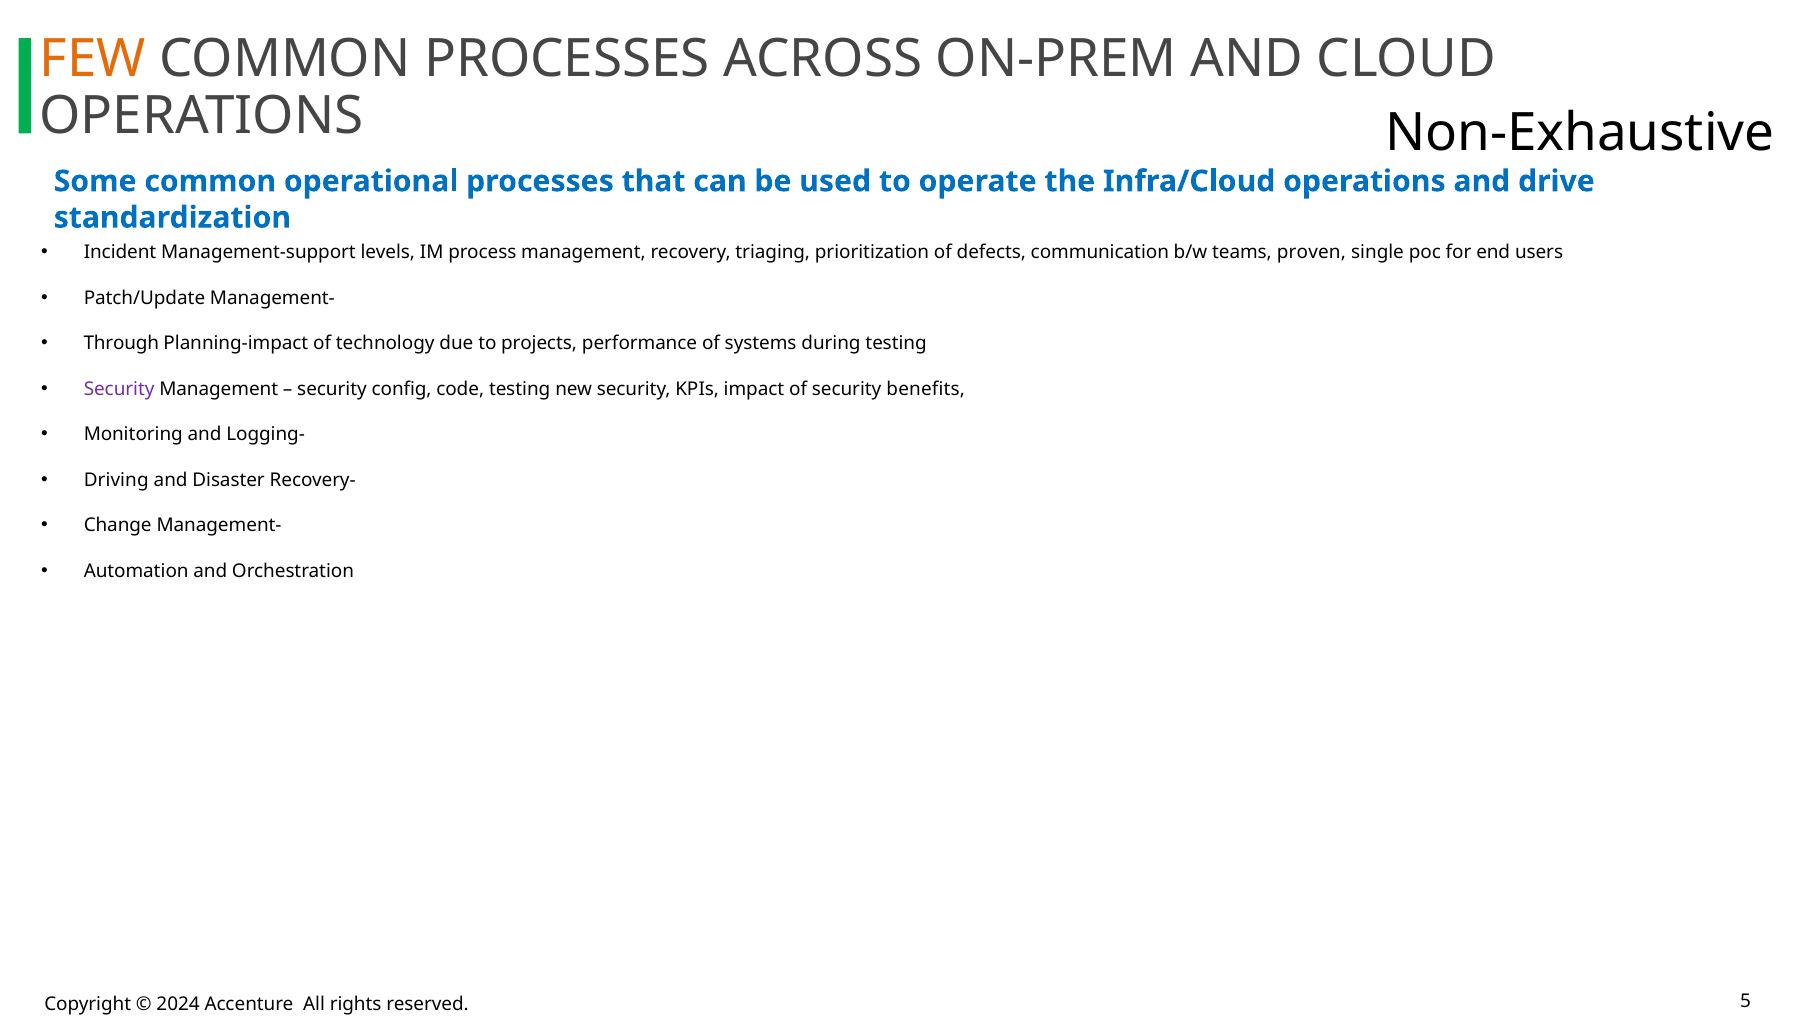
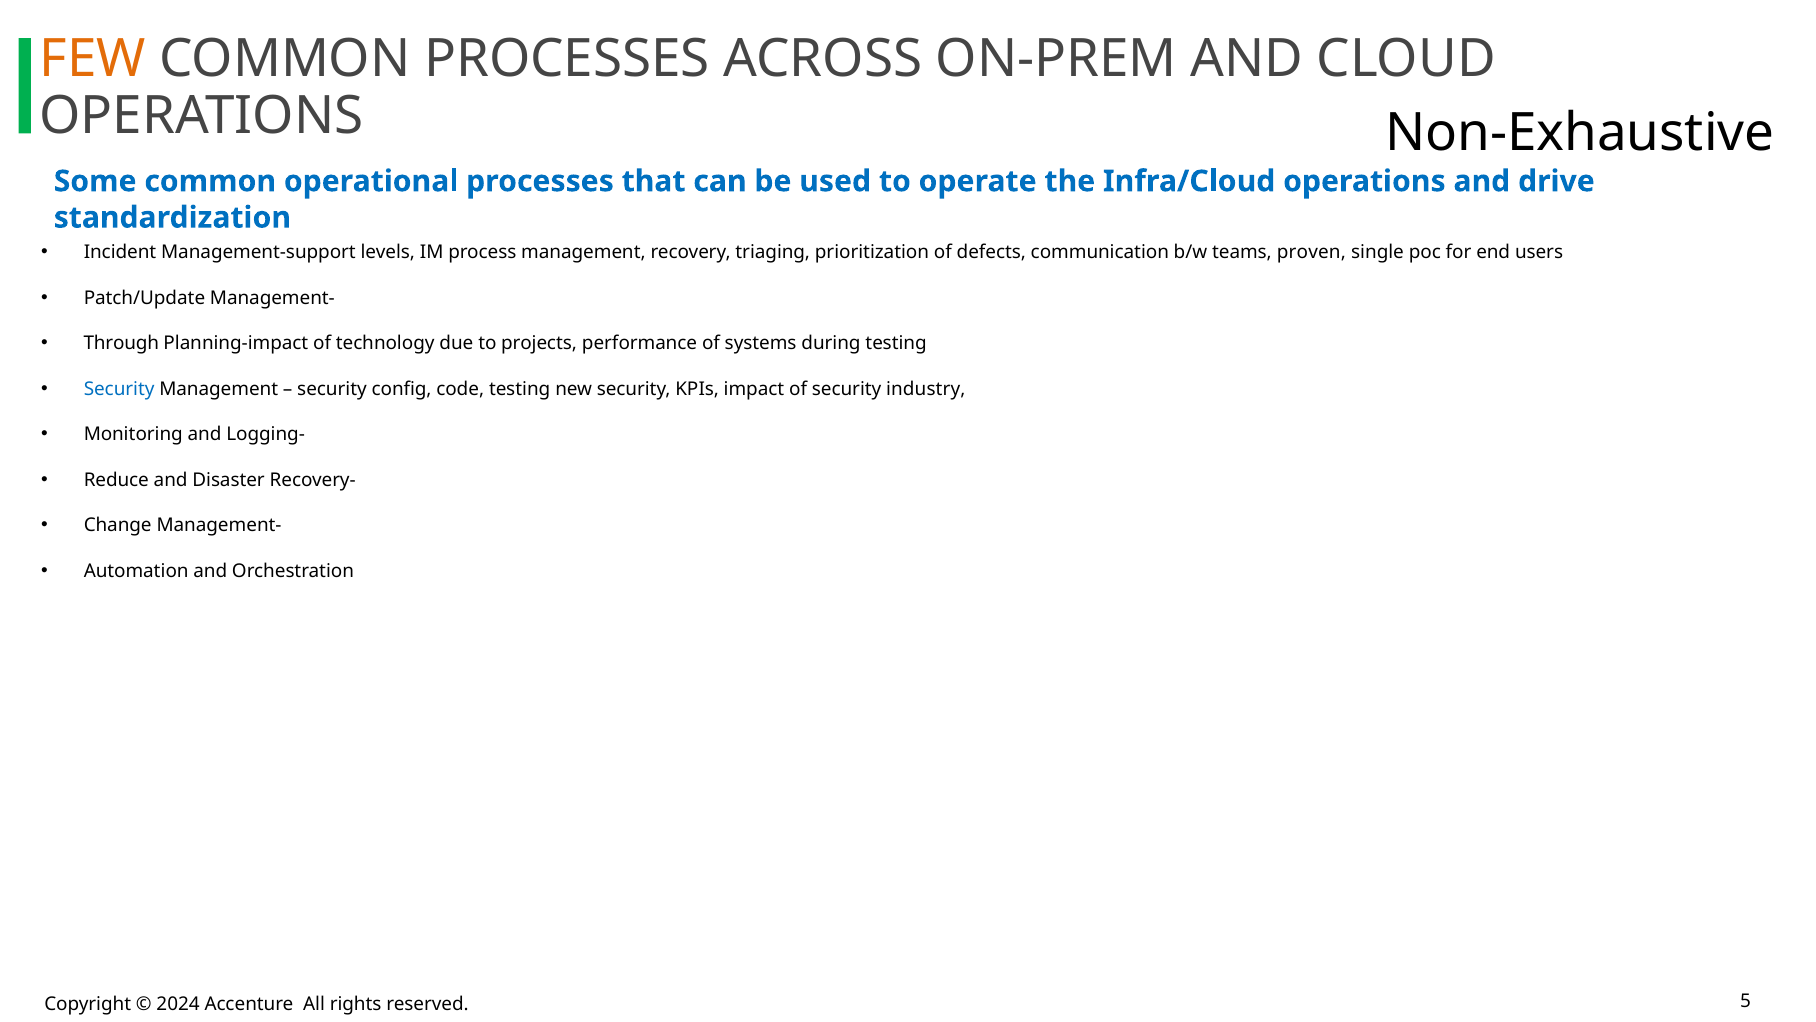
Security at (119, 389) colour: purple -> blue
benefits: benefits -> industry
Driving: Driving -> Reduce
